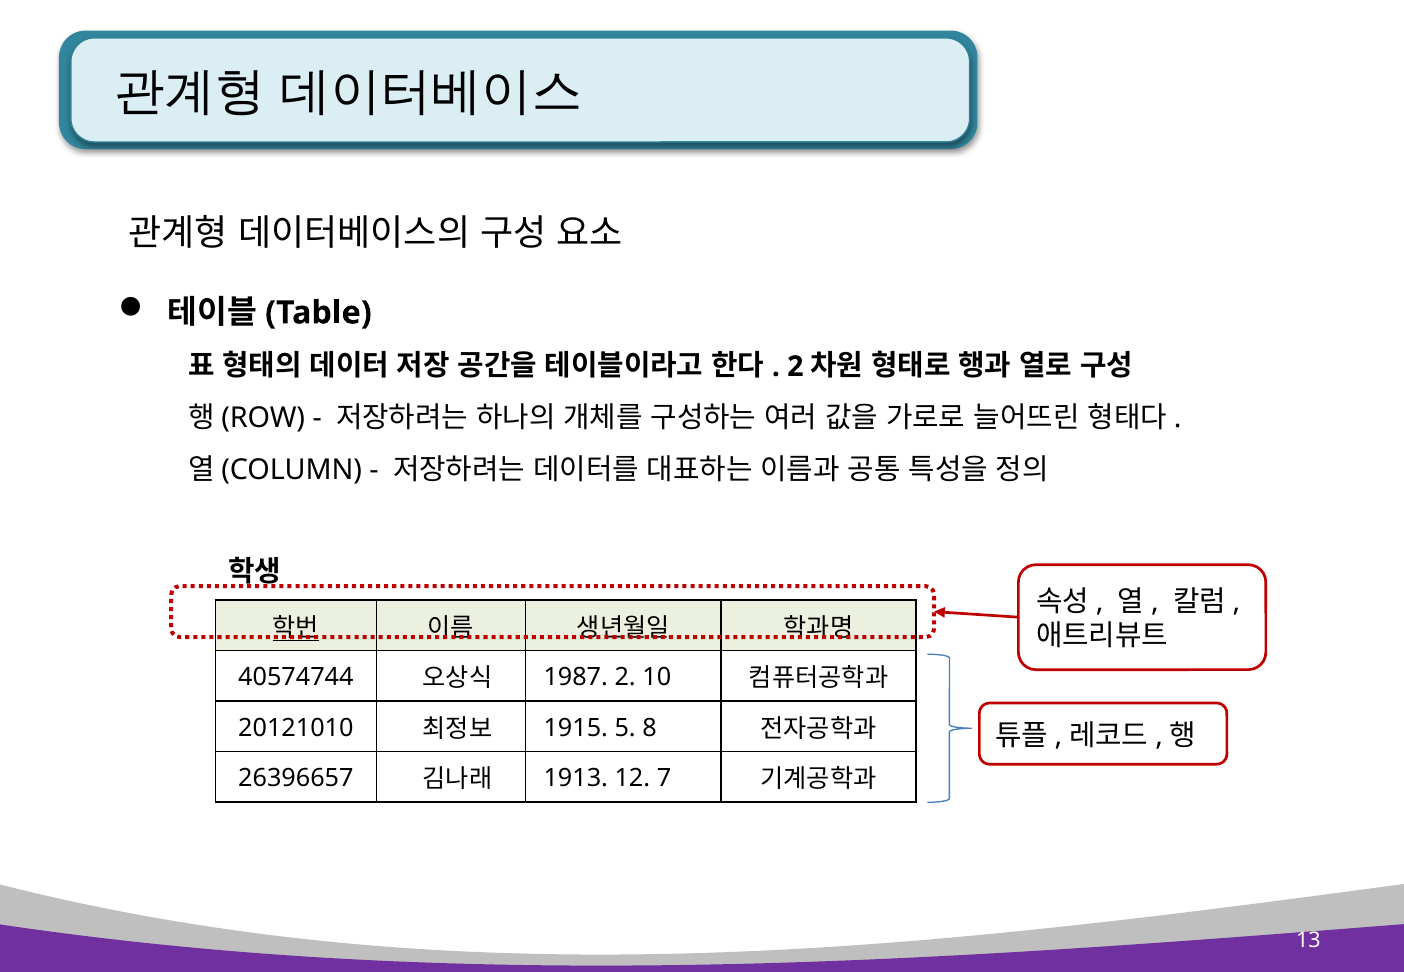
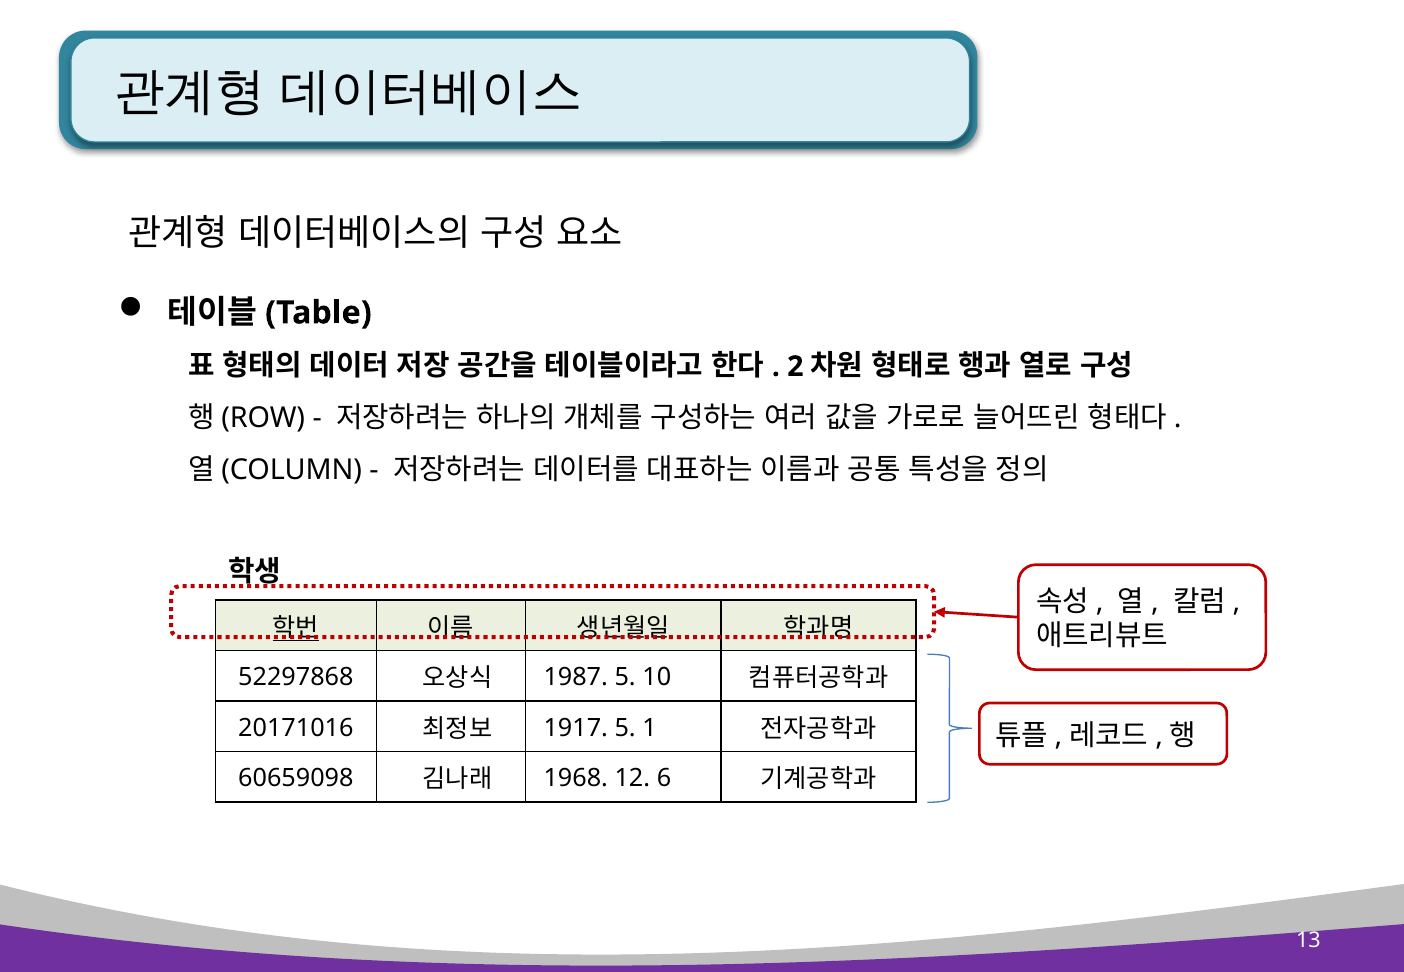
40574744: 40574744 -> 52297868
1987 2: 2 -> 5
20121010: 20121010 -> 20171016
1915: 1915 -> 1917
8: 8 -> 1
26396657: 26396657 -> 60659098
1913: 1913 -> 1968
7: 7 -> 6
